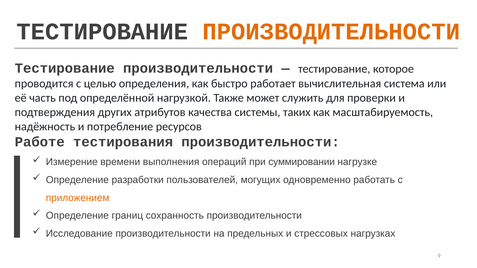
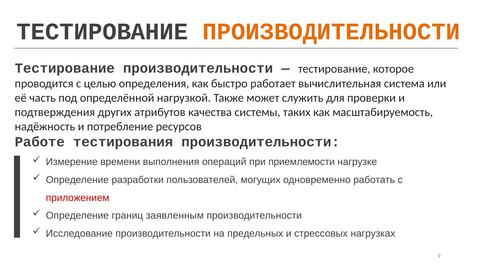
суммировании: суммировании -> приемлемости
приложением colour: orange -> red
сохранность: сохранность -> заявленным
